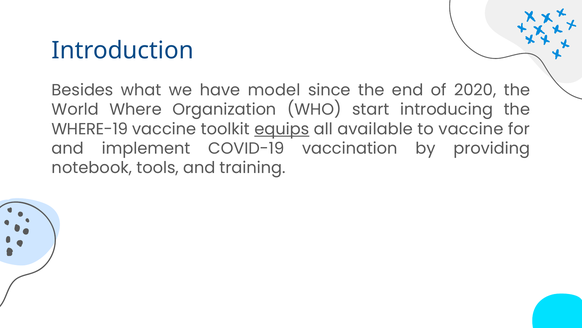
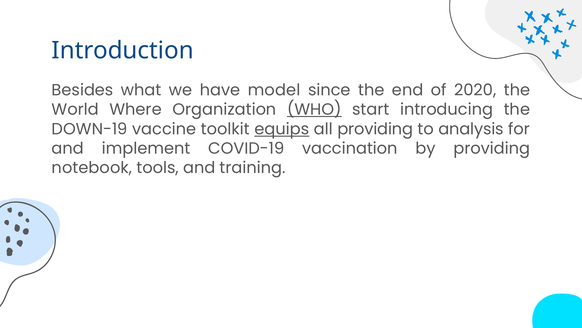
WHO underline: none -> present
WHERE-19: WHERE-19 -> DOWN-19
all available: available -> providing
to vaccine: vaccine -> analysis
